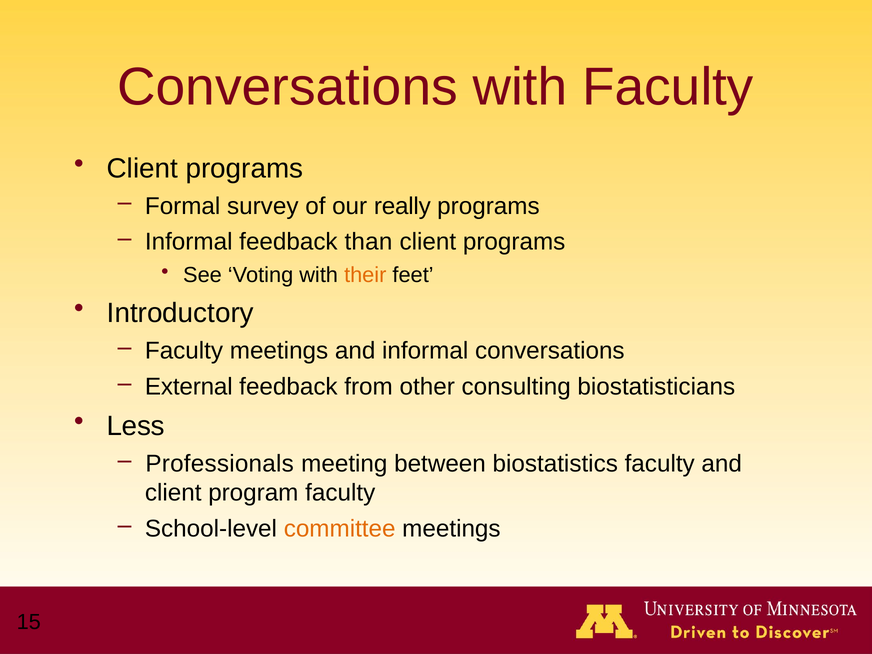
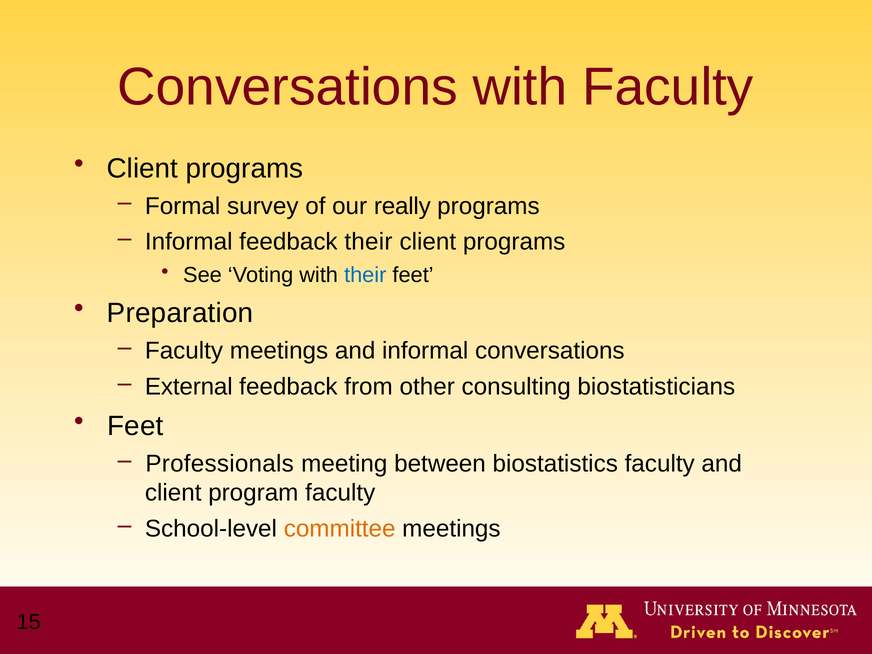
feedback than: than -> their
their at (365, 275) colour: orange -> blue
Introductory: Introductory -> Preparation
Less at (136, 426): Less -> Feet
